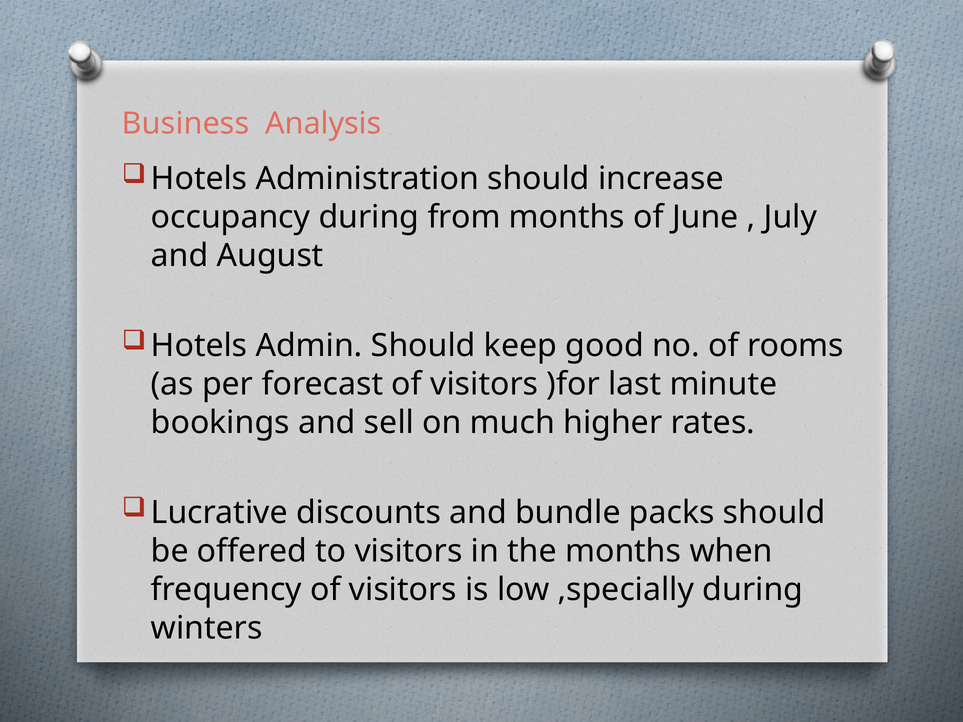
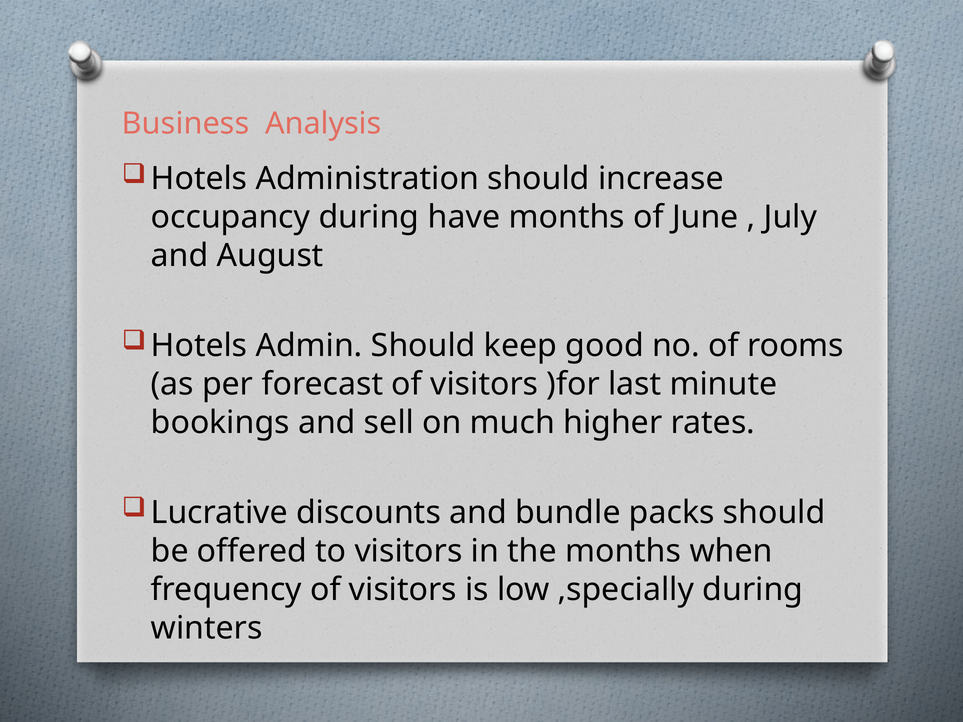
from: from -> have
